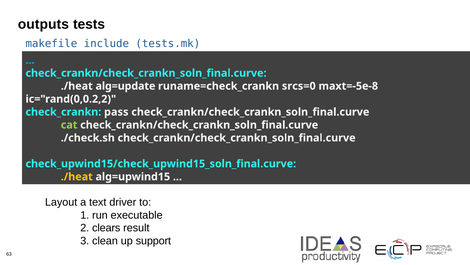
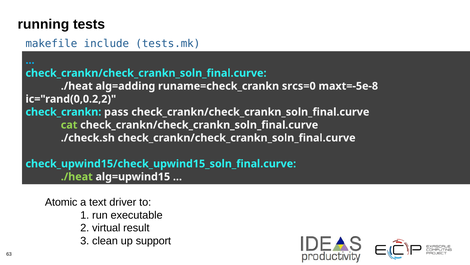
outputs: outputs -> running
alg=update: alg=update -> alg=adding
./heat at (77, 176) colour: yellow -> light green
Layout: Layout -> Atomic
clears: clears -> virtual
